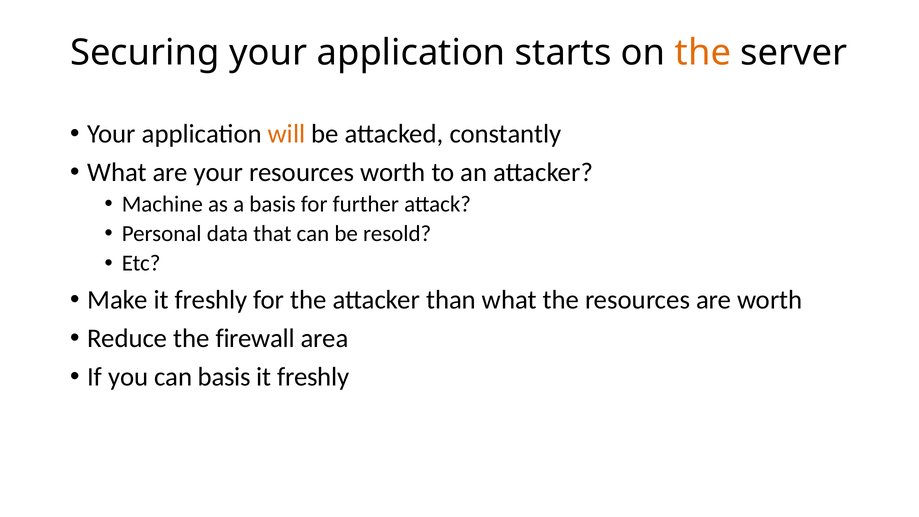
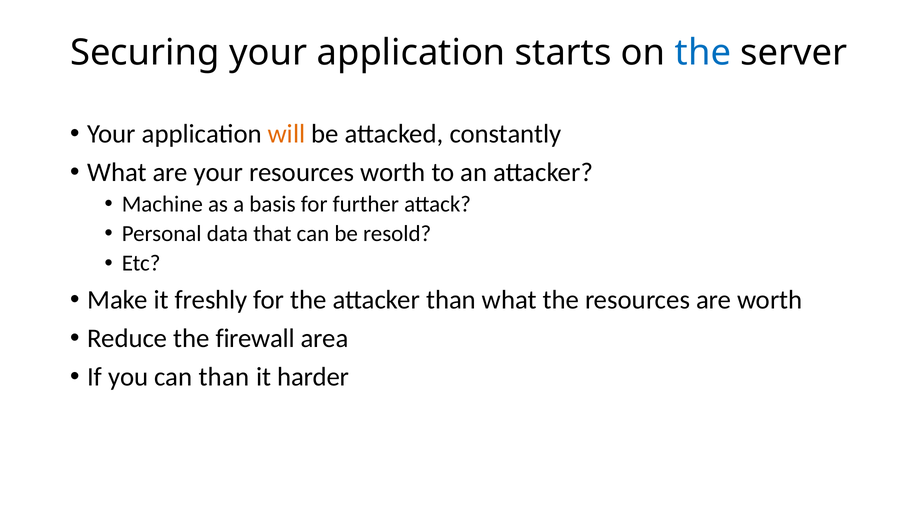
the at (703, 53) colour: orange -> blue
can basis: basis -> than
freshly at (313, 377): freshly -> harder
